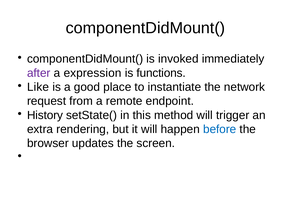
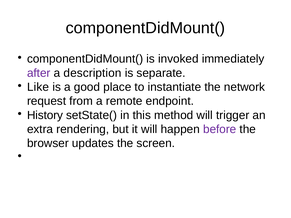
expression: expression -> description
functions: functions -> separate
before colour: blue -> purple
